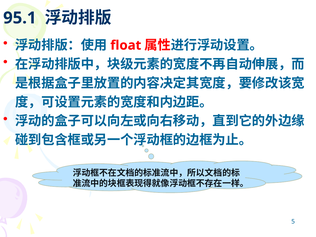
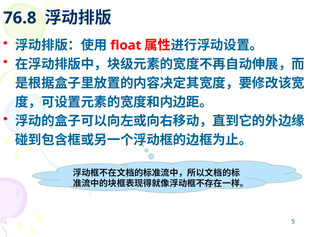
95.1: 95.1 -> 76.8
